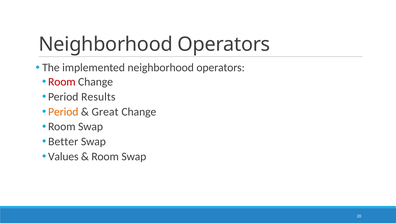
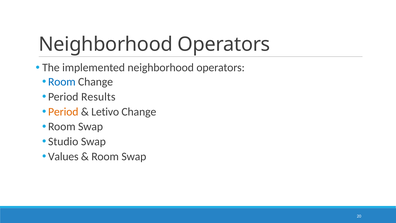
Room at (62, 82) colour: red -> blue
Great: Great -> Letivo
Better: Better -> Studio
